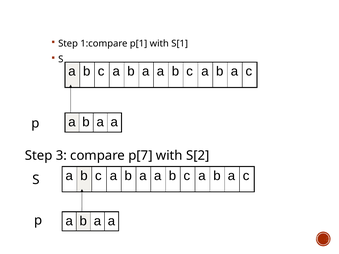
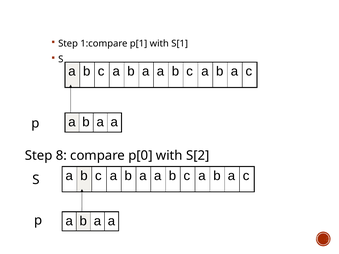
3: 3 -> 8
p[7: p[7 -> p[0
